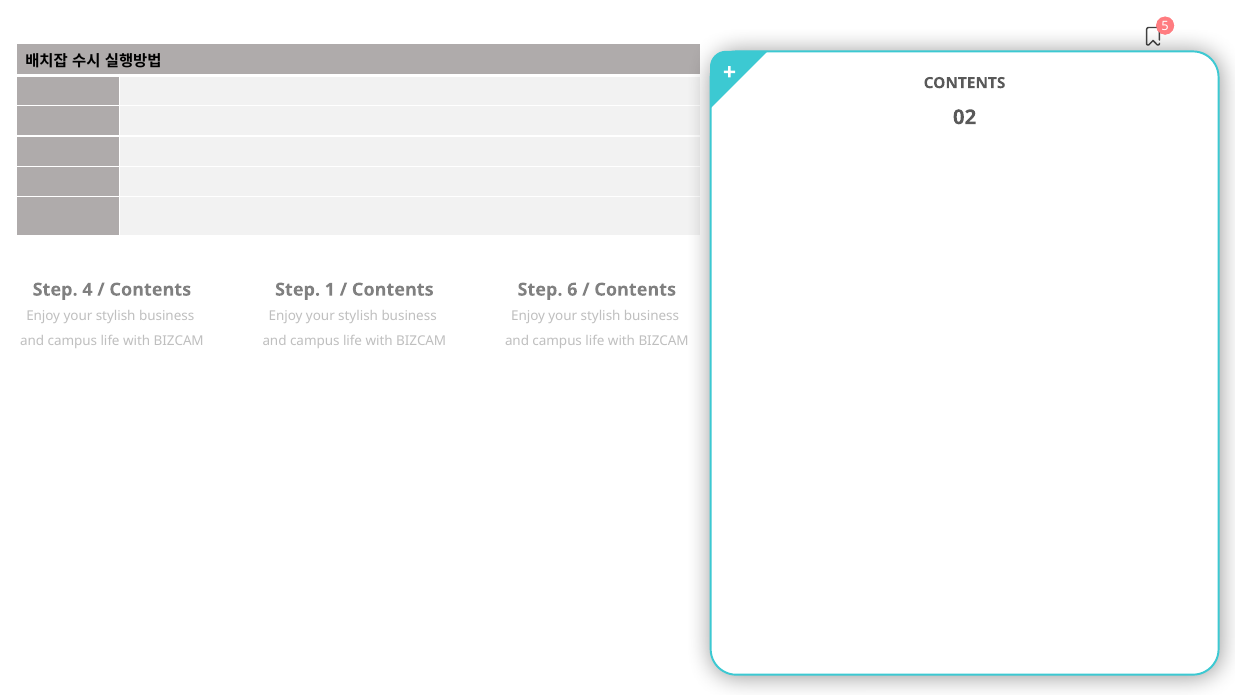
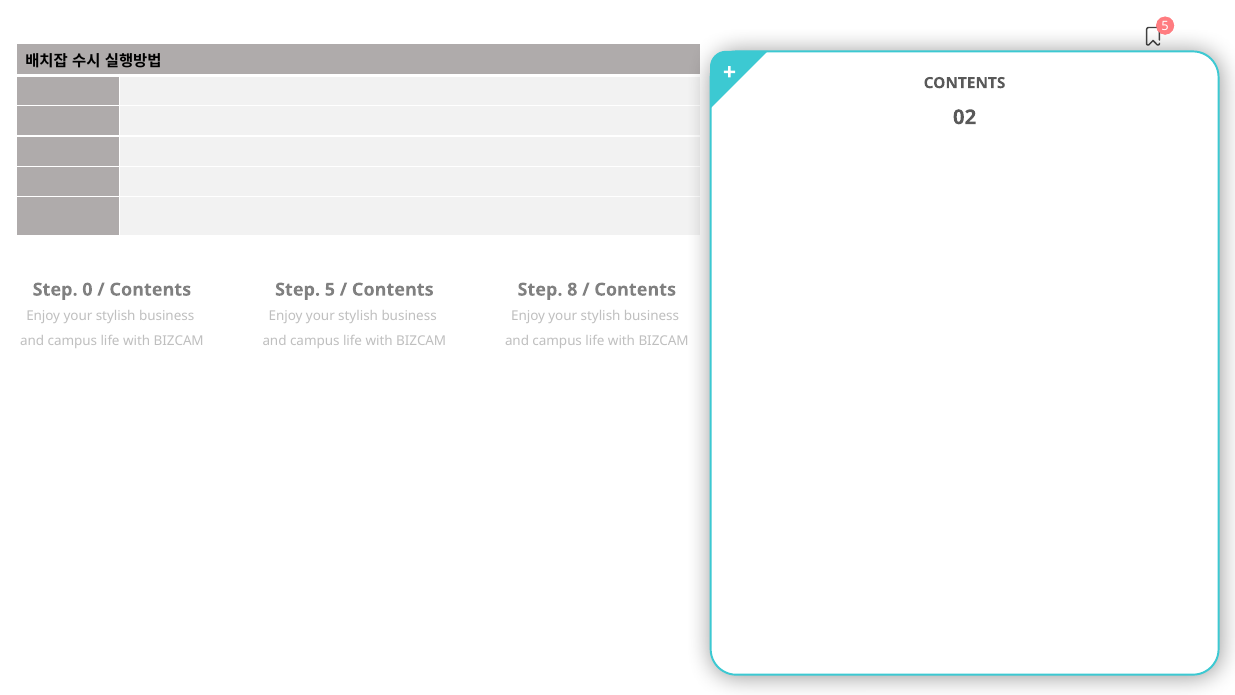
4: 4 -> 0
1: 1 -> 5
6: 6 -> 8
